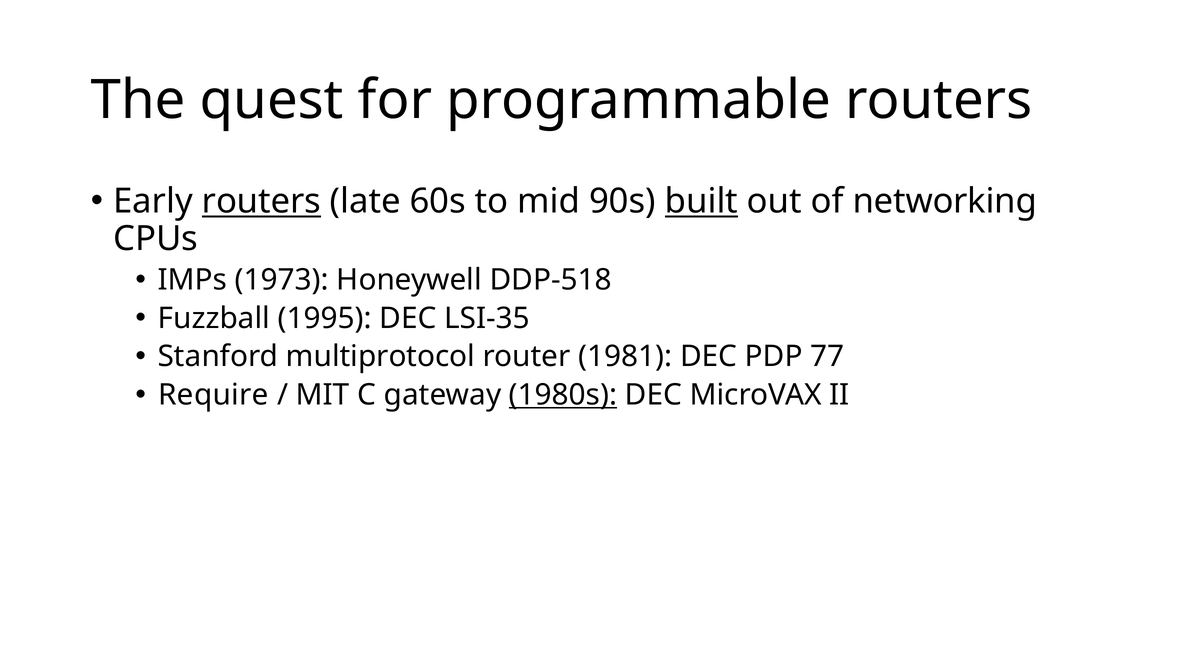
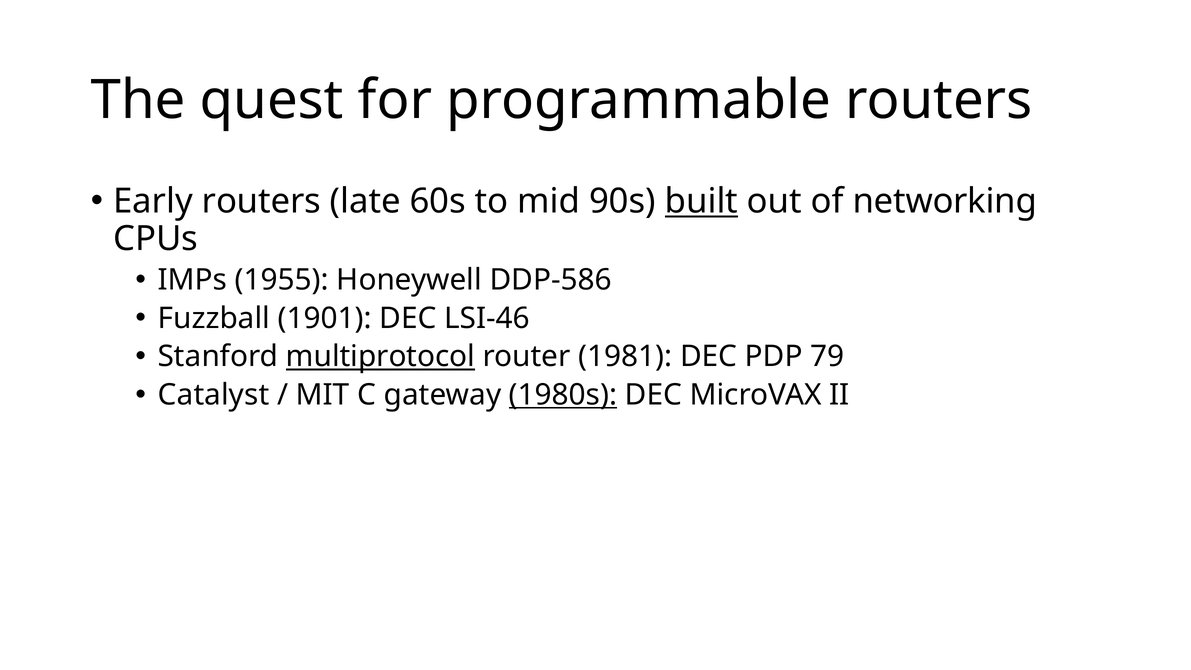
routers at (261, 201) underline: present -> none
1973: 1973 -> 1955
DDP-518: DDP-518 -> DDP-586
1995: 1995 -> 1901
LSI-35: LSI-35 -> LSI-46
multiprotocol underline: none -> present
77: 77 -> 79
Require: Require -> Catalyst
